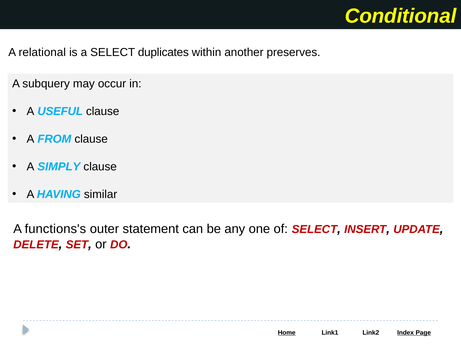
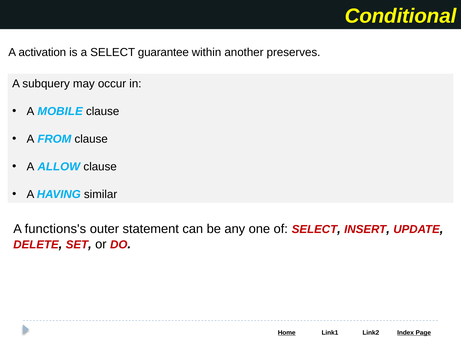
relational: relational -> activation
duplicates: duplicates -> guarantee
USEFUL: USEFUL -> MOBILE
SIMPLY: SIMPLY -> ALLOW
